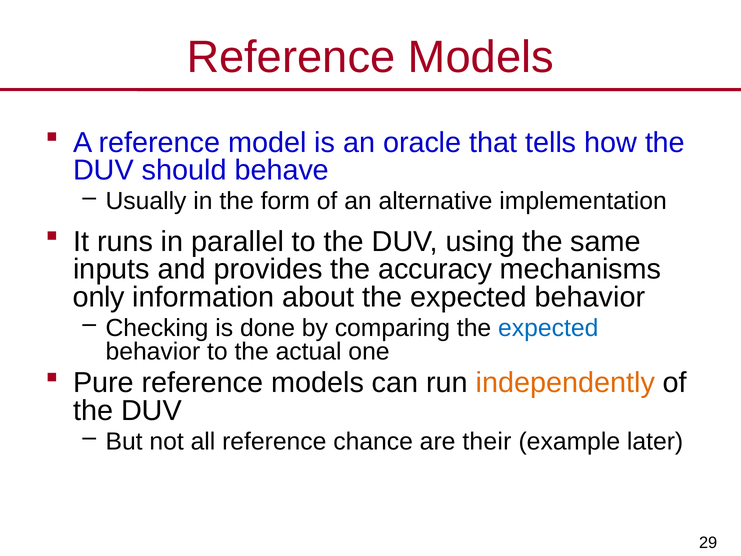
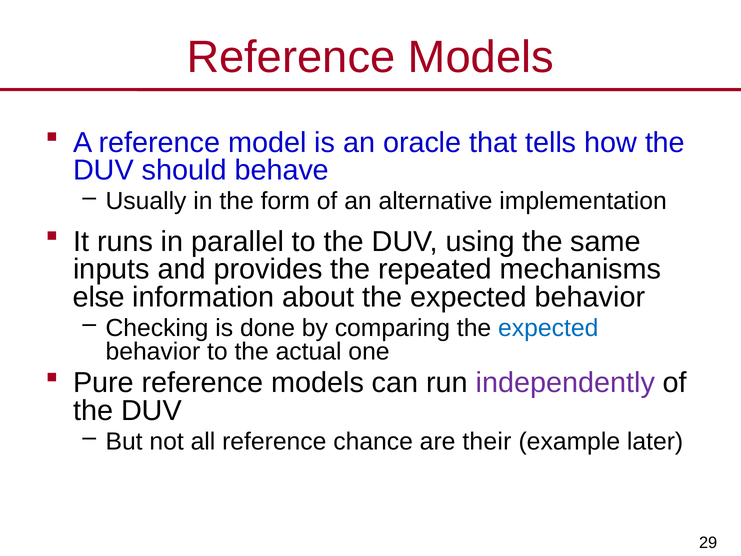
accuracy: accuracy -> repeated
only: only -> else
independently colour: orange -> purple
